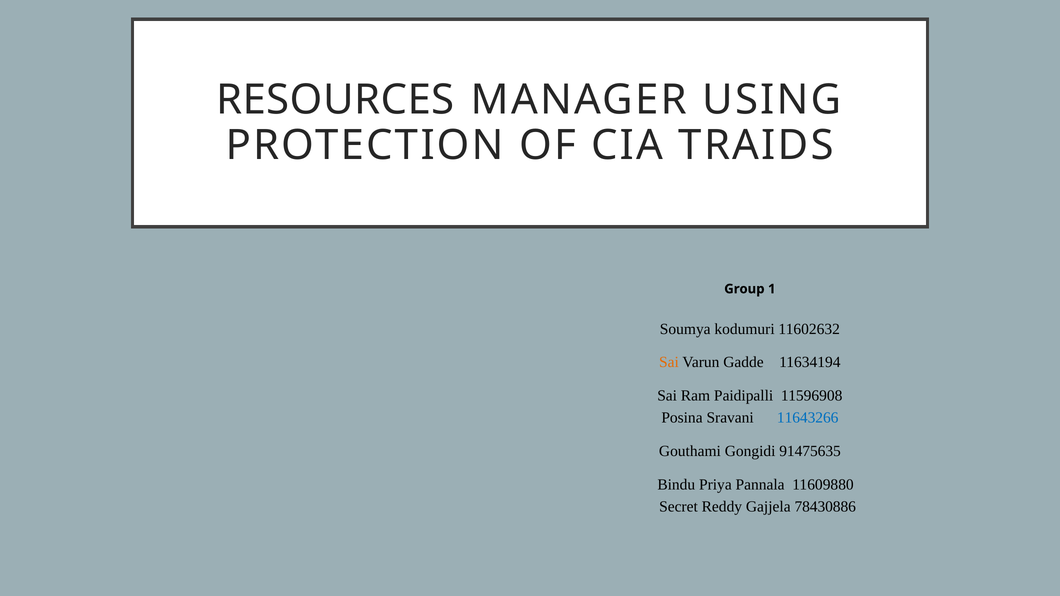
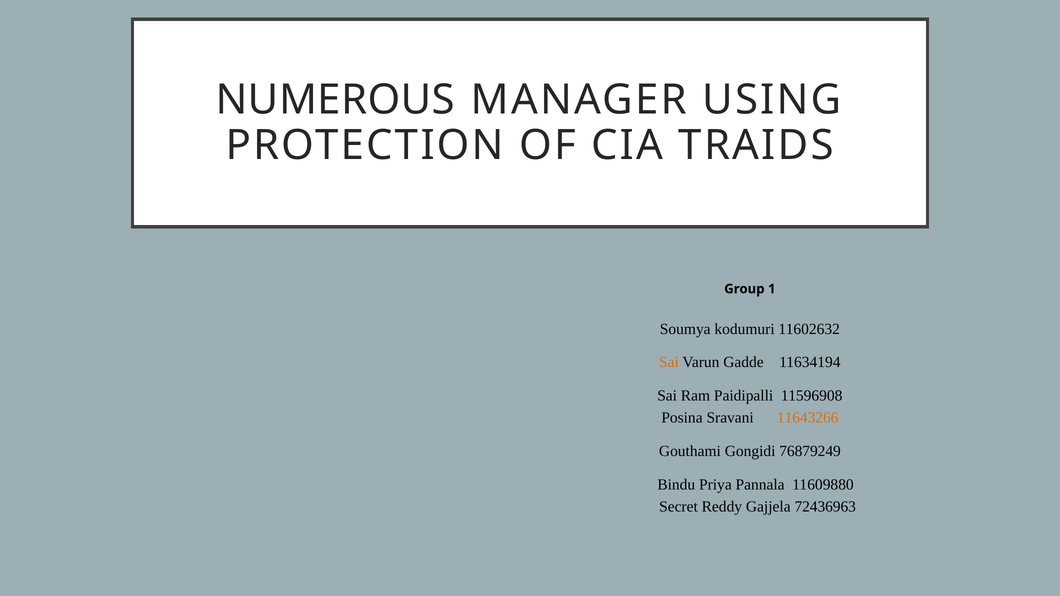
RESOURCES: RESOURCES -> NUMEROUS
11643266 colour: blue -> orange
91475635: 91475635 -> 76879249
78430886: 78430886 -> 72436963
